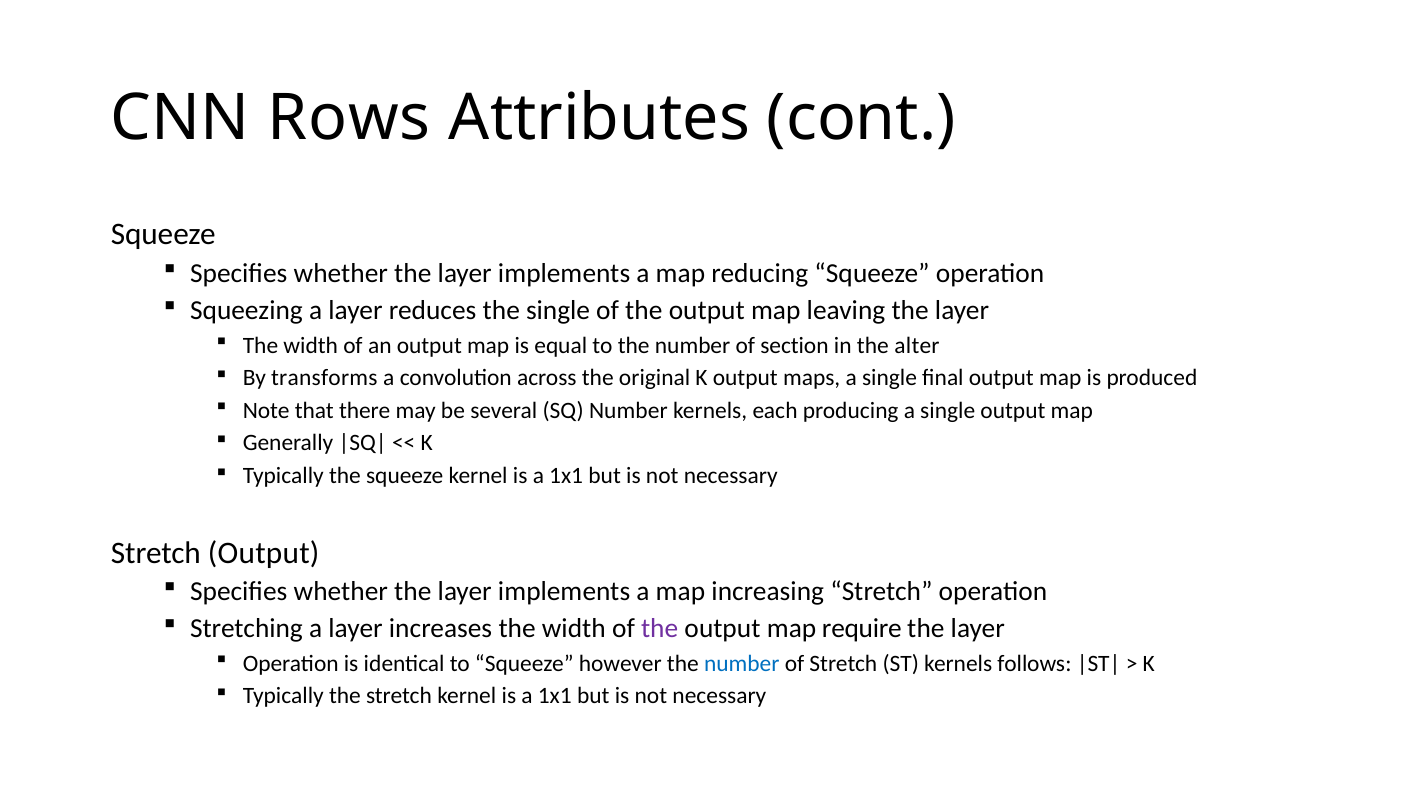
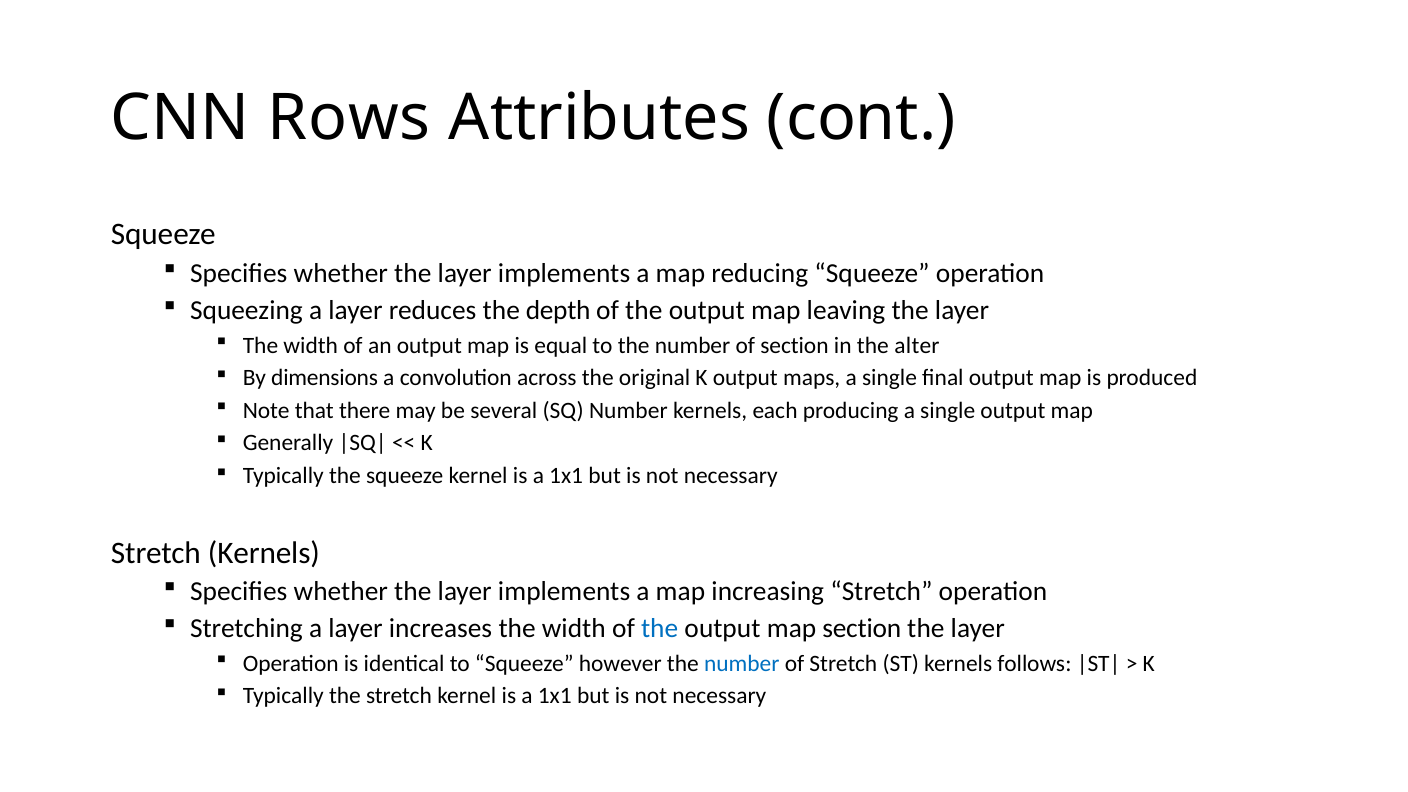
the single: single -> depth
transforms: transforms -> dimensions
Stretch Output: Output -> Kernels
the at (660, 629) colour: purple -> blue
map require: require -> section
